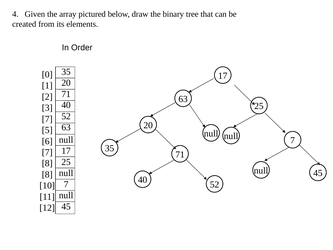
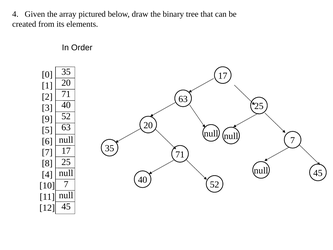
7 at (47, 119): 7 -> 9
8 at (47, 174): 8 -> 4
